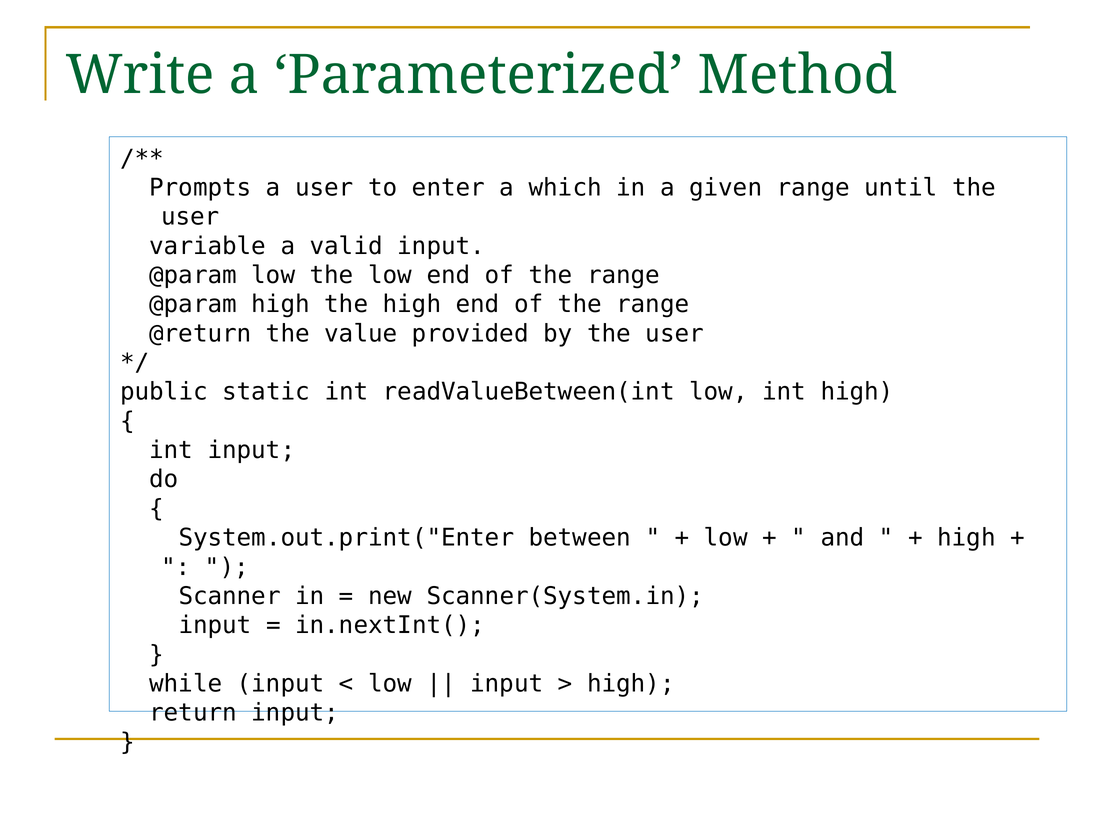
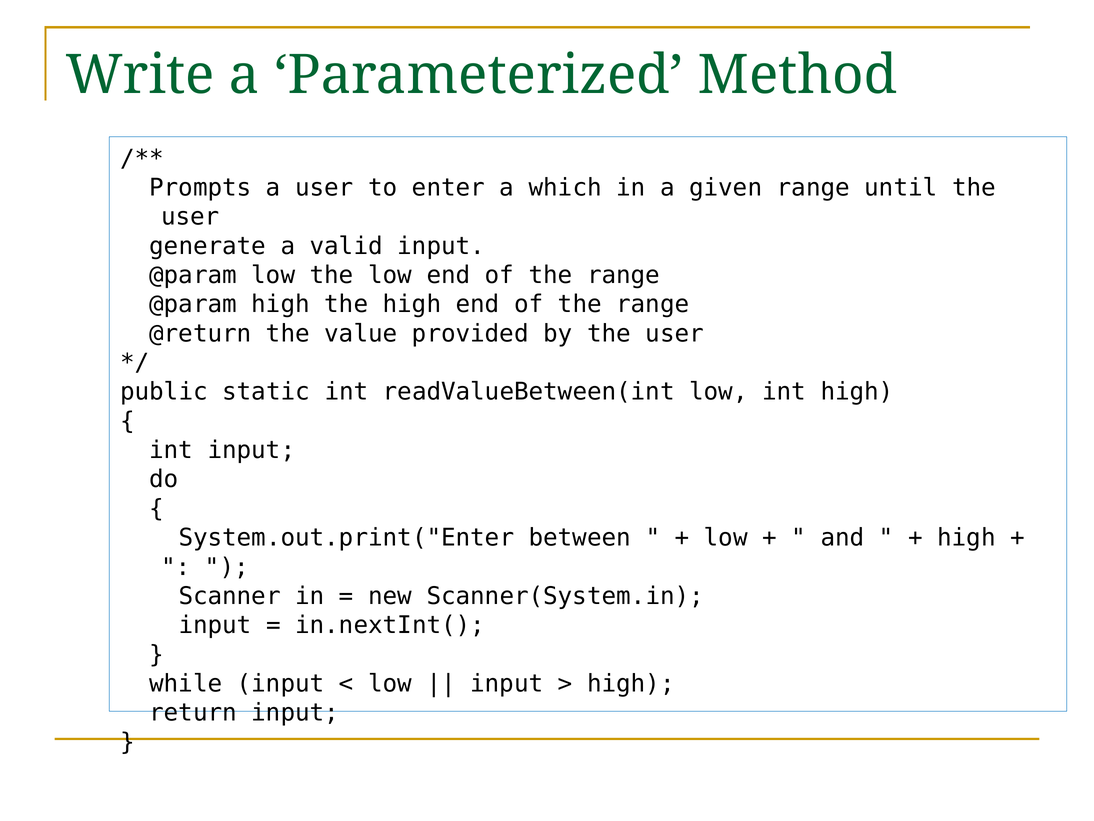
variable: variable -> generate
